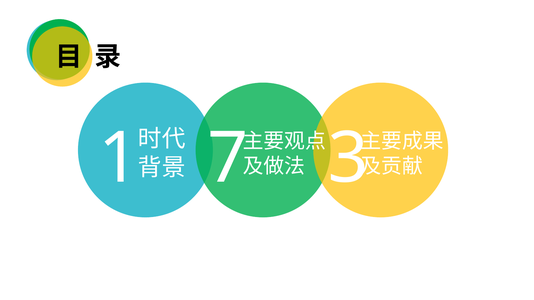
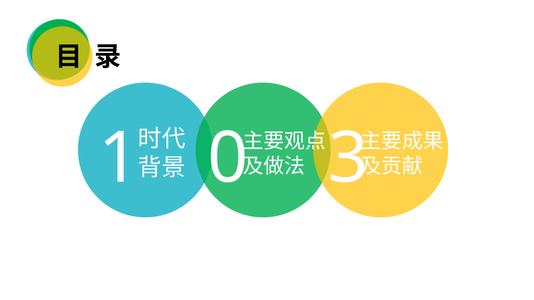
7: 7 -> 0
